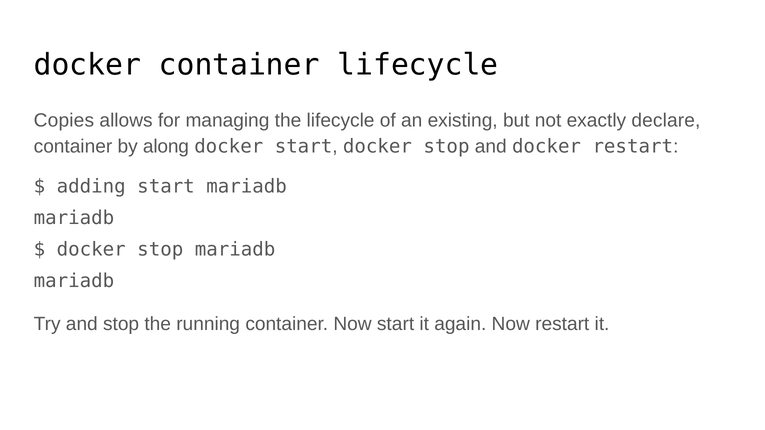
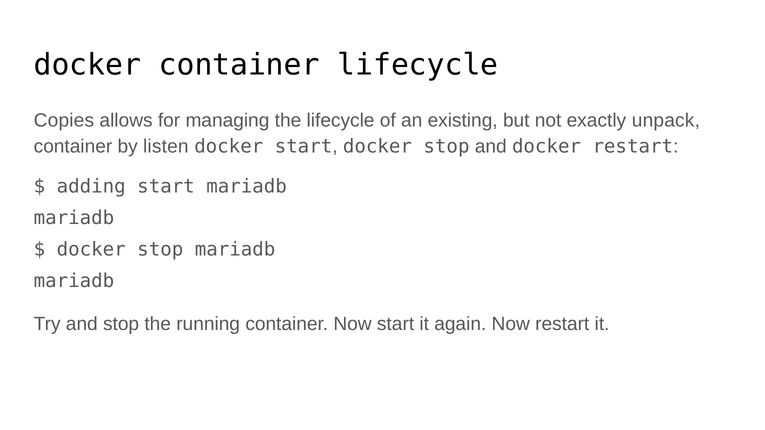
declare: declare -> unpack
along: along -> listen
